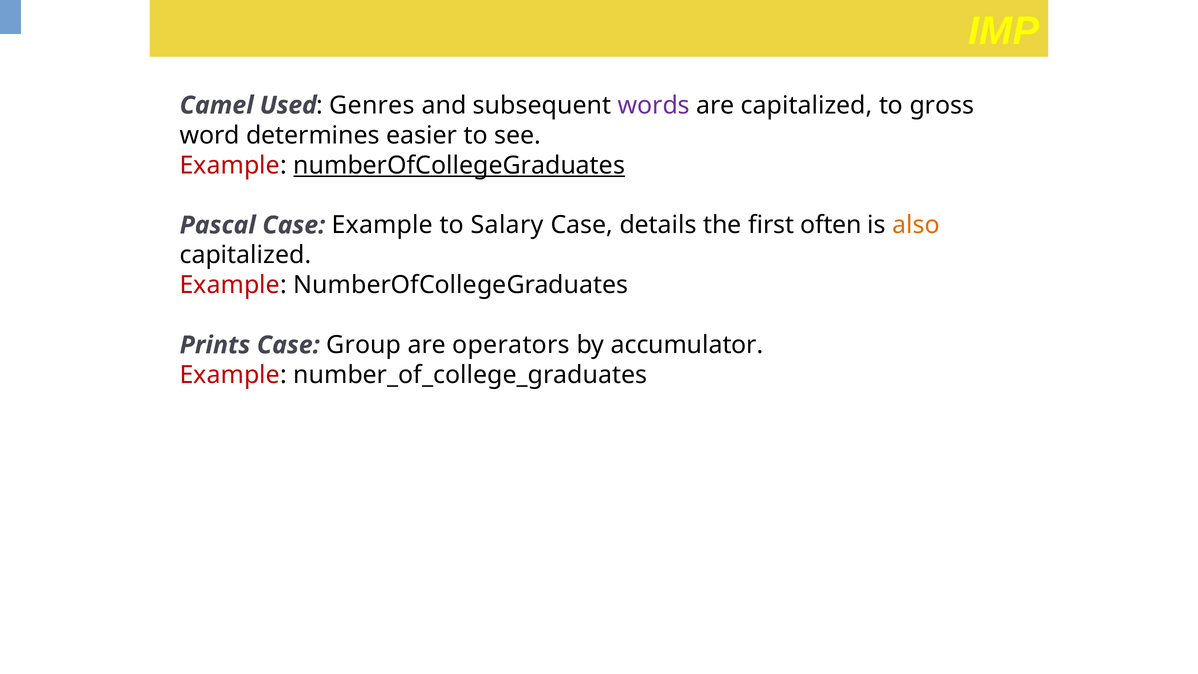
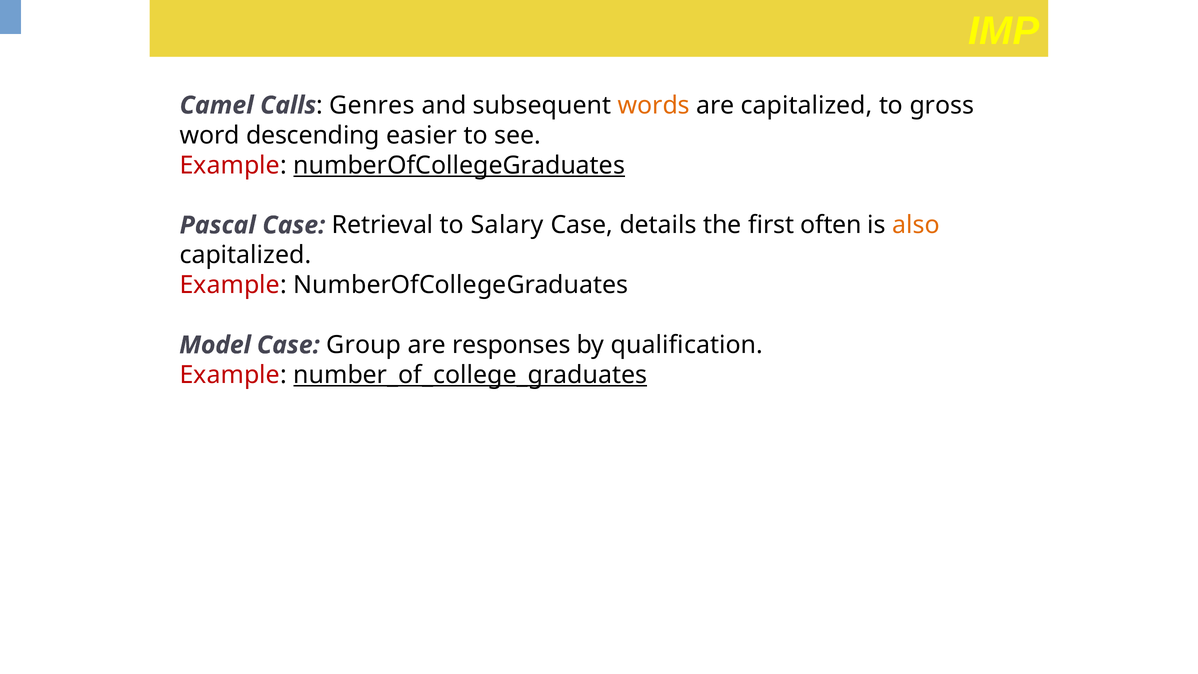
Used: Used -> Calls
words colour: purple -> orange
determines: determines -> descending
Case Example: Example -> Retrieval
Prints: Prints -> Model
operators: operators -> responses
accumulator: accumulator -> qualification
number_of_college_graduates underline: none -> present
